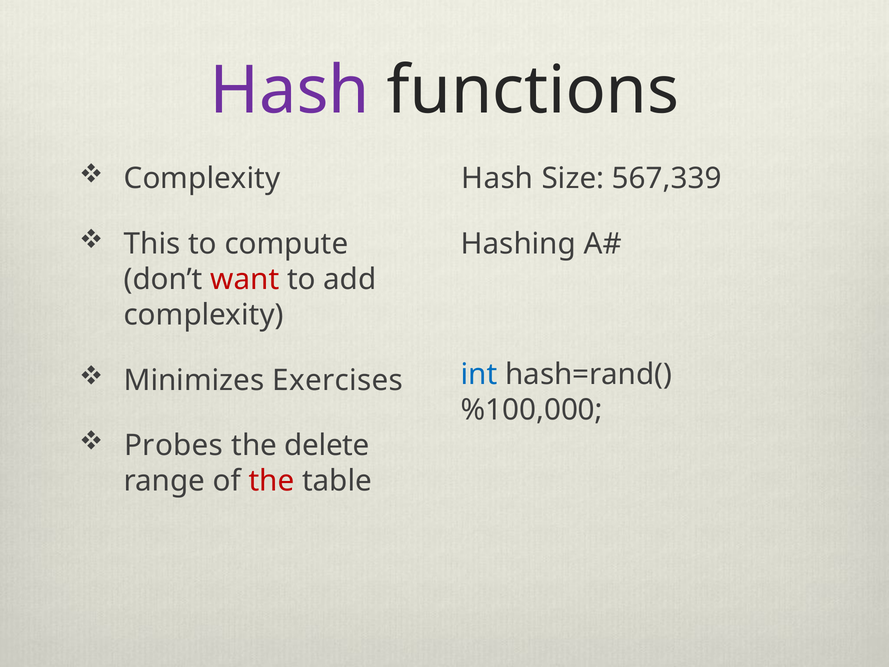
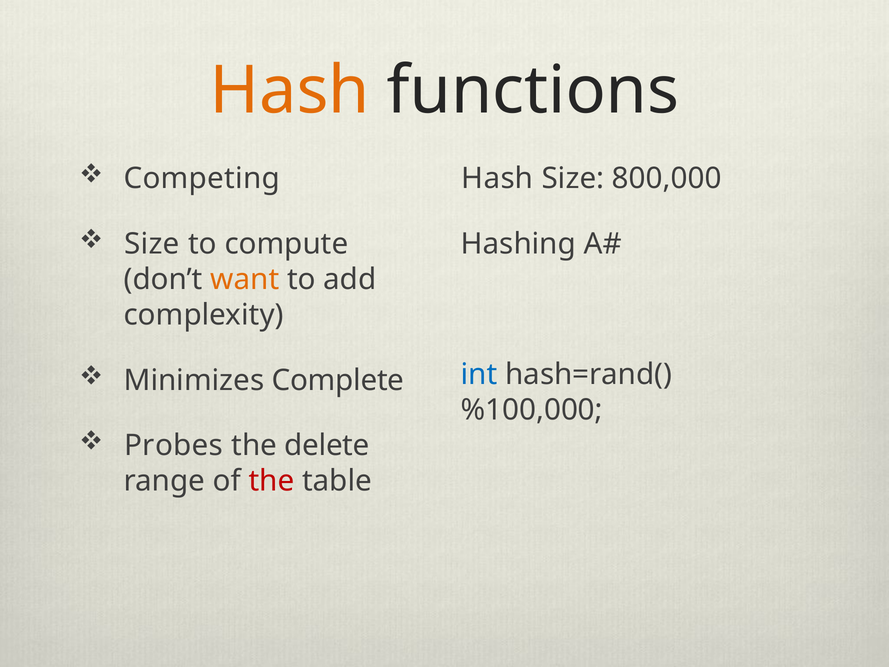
Hash at (290, 91) colour: purple -> orange
Complexity at (202, 179): Complexity -> Competing
567,339: 567,339 -> 800,000
This at (152, 244): This -> Size
want colour: red -> orange
Exercises: Exercises -> Complete
